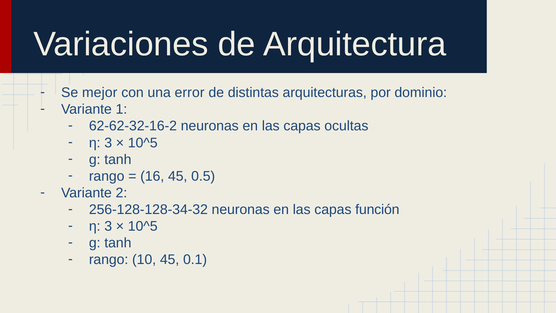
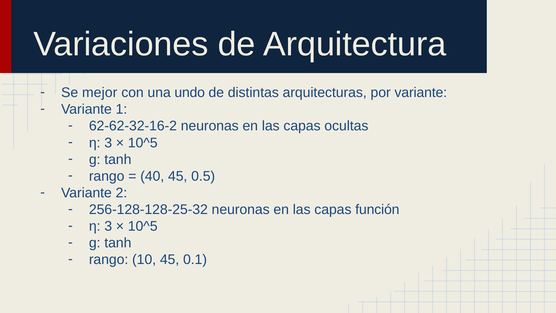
error: error -> undo
por dominio: dominio -> variante
16: 16 -> 40
256-128-128-34-32: 256-128-128-34-32 -> 256-128-128-25-32
